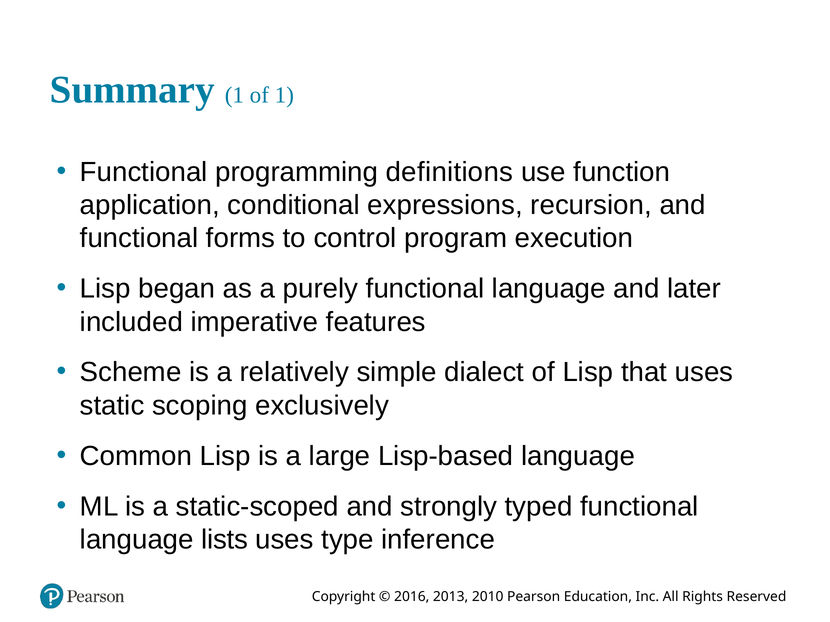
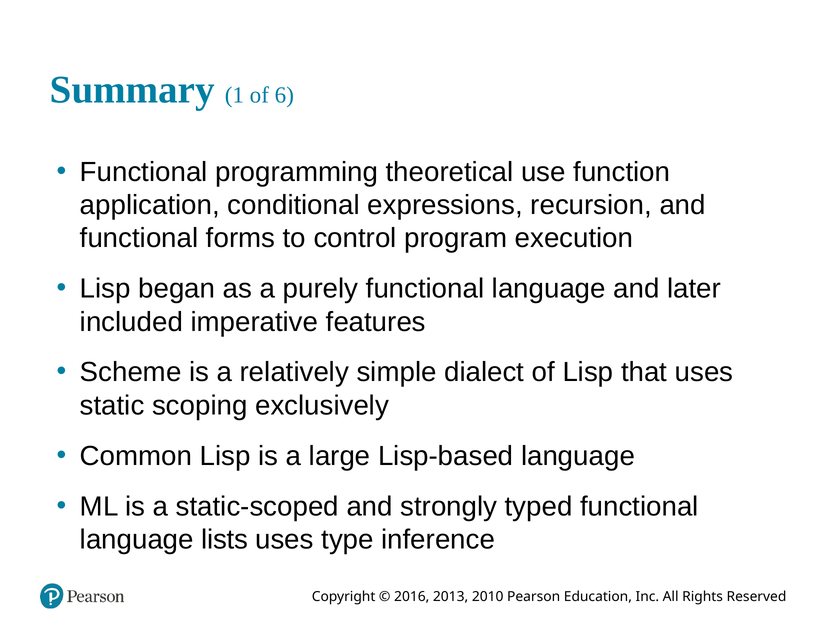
of 1: 1 -> 6
definitions: definitions -> theoretical
